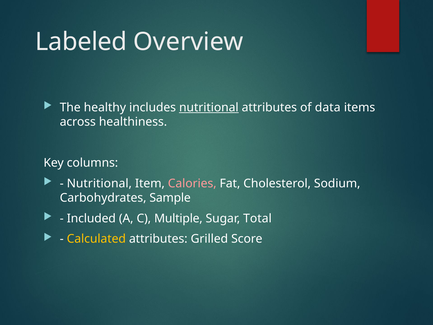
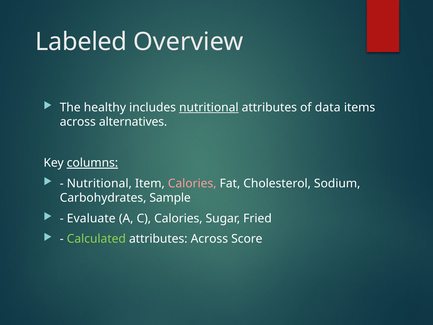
healthiness: healthiness -> alternatives
columns underline: none -> present
Included: Included -> Evaluate
C Multiple: Multiple -> Calories
Total: Total -> Fried
Calculated colour: yellow -> light green
attributes Grilled: Grilled -> Across
